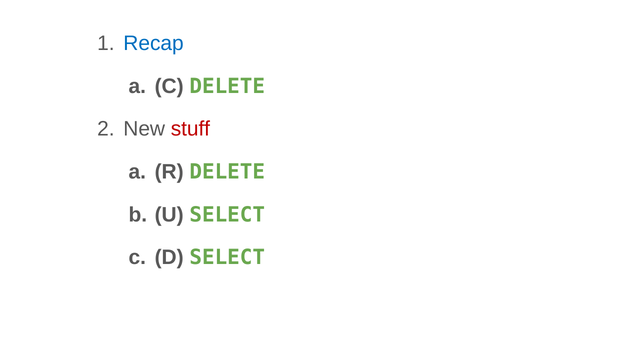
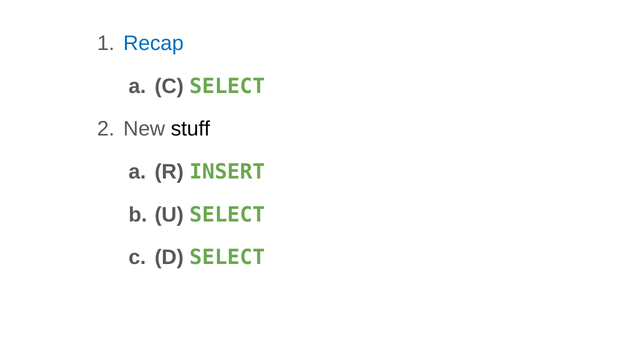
C DELETE: DELETE -> SELECT
stuff colour: red -> black
R DELETE: DELETE -> INSERT
